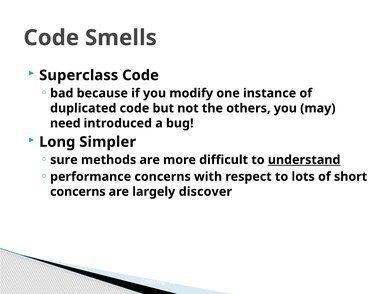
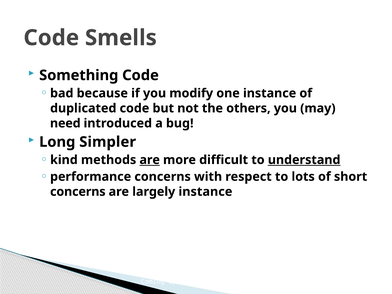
Superclass: Superclass -> Something
sure: sure -> kind
are at (150, 160) underline: none -> present
largely discover: discover -> instance
